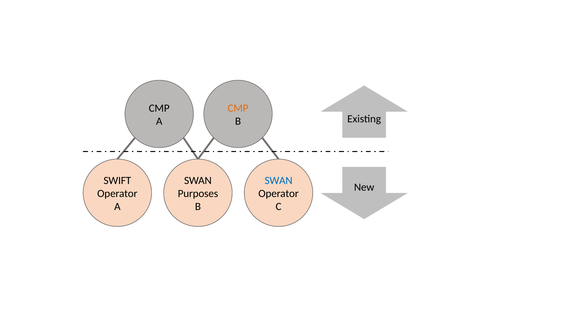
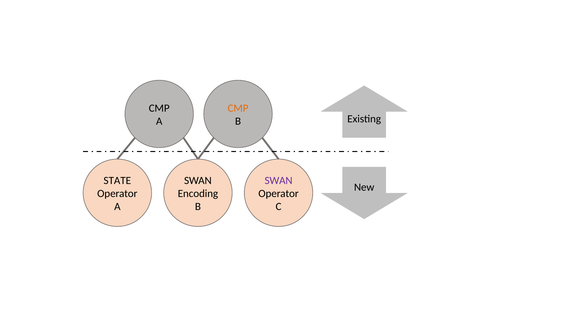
SWIFT: SWIFT -> STATE
SWAN at (279, 181) colour: blue -> purple
Purposes: Purposes -> Encoding
